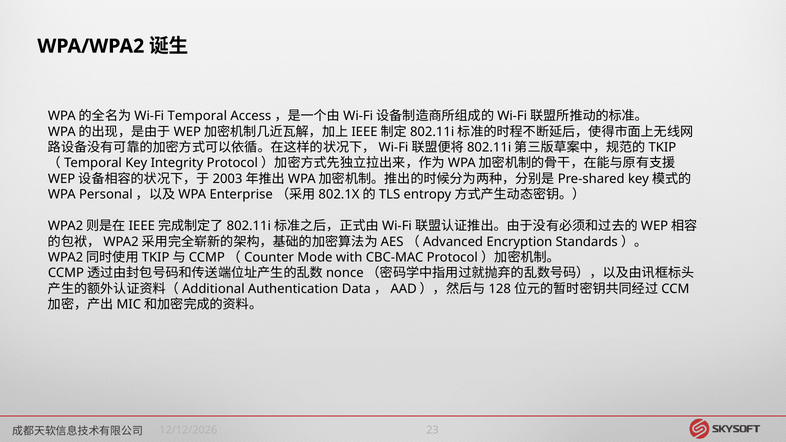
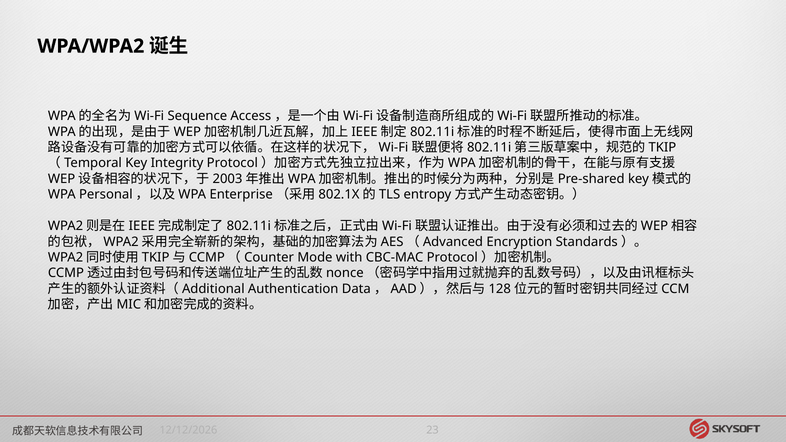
Temporal: Temporal -> Sequence
